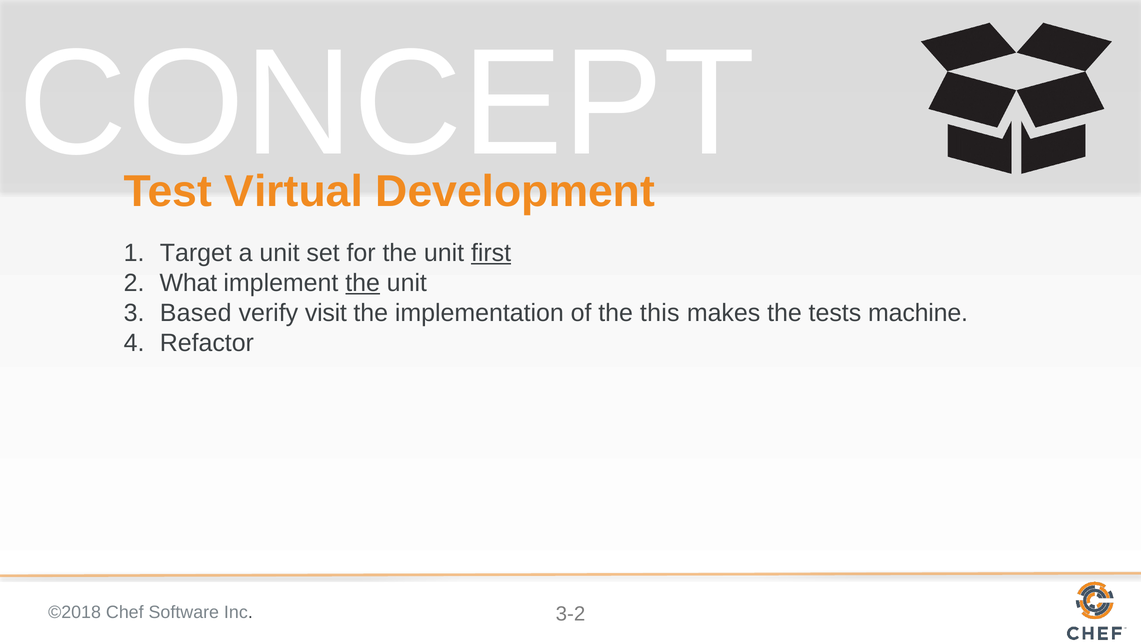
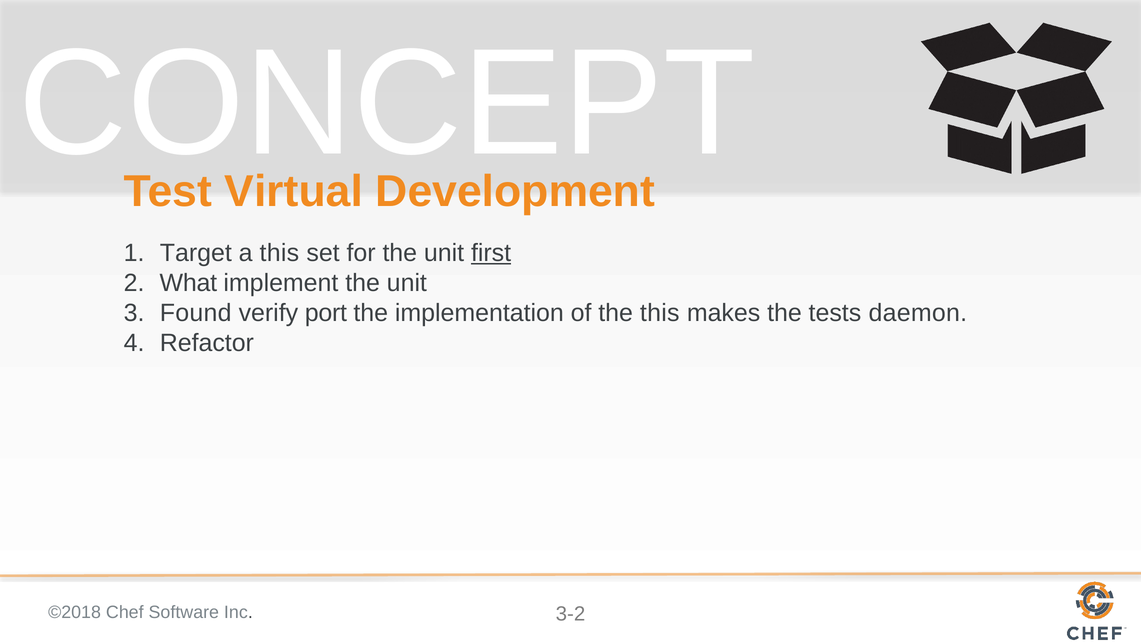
a unit: unit -> this
the at (363, 283) underline: present -> none
Based: Based -> Found
visit: visit -> port
machine: machine -> daemon
